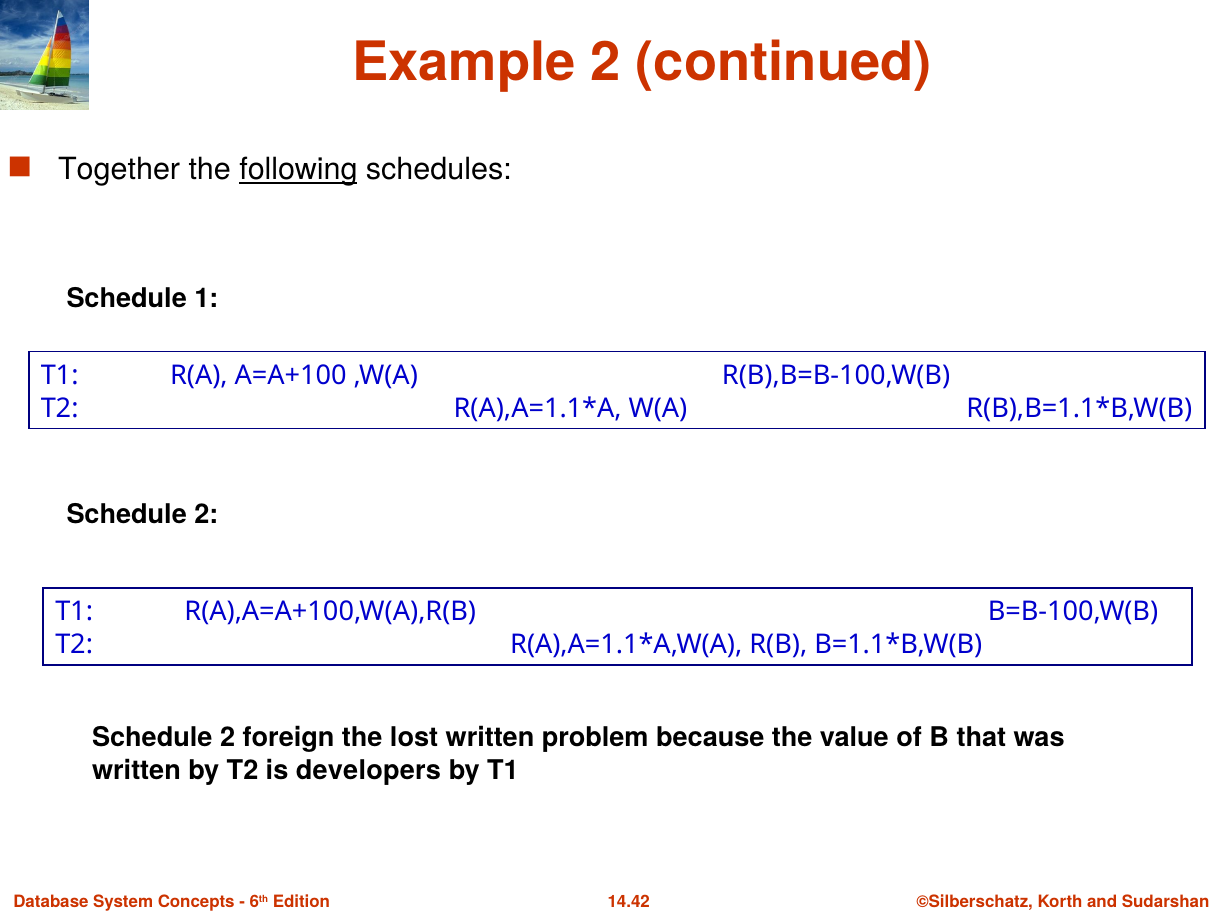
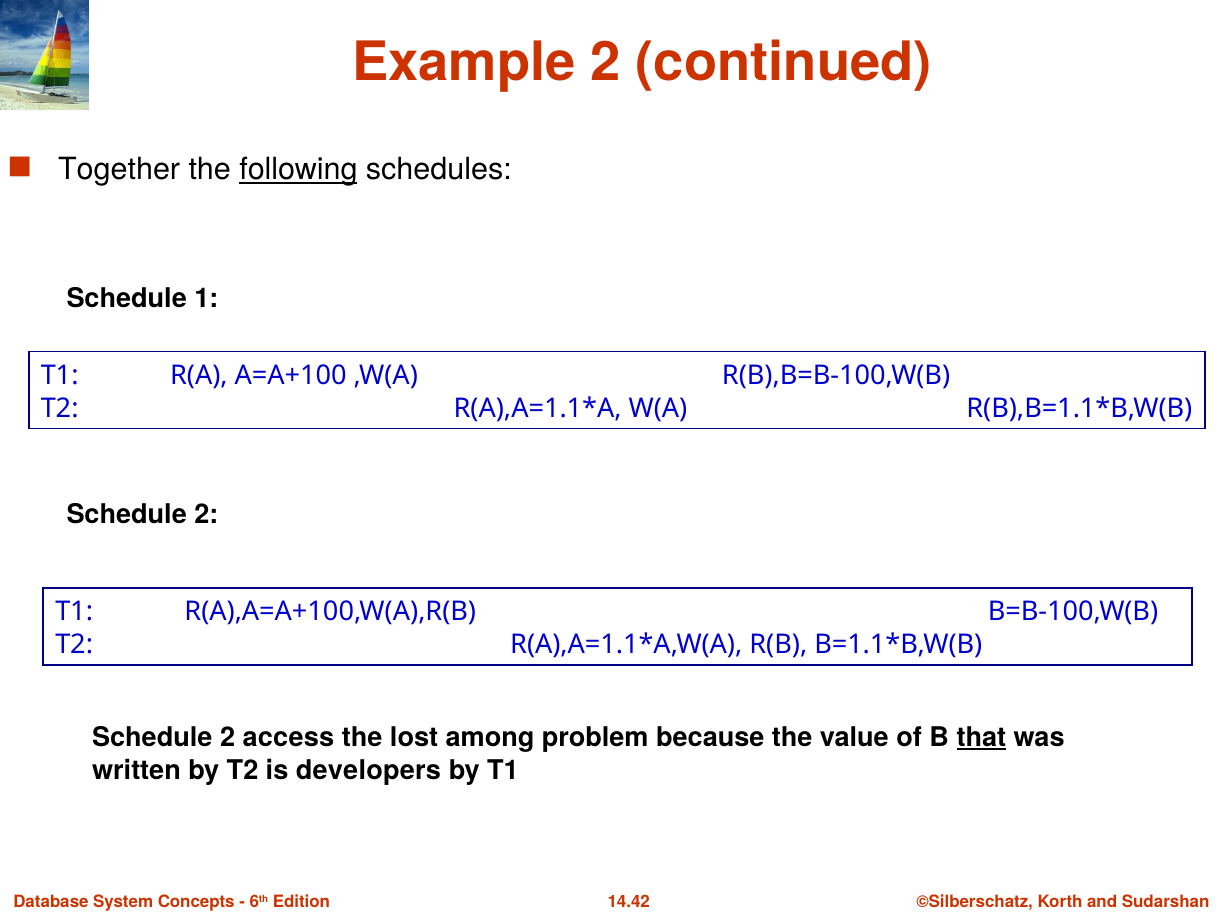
foreign: foreign -> access
lost written: written -> among
that underline: none -> present
